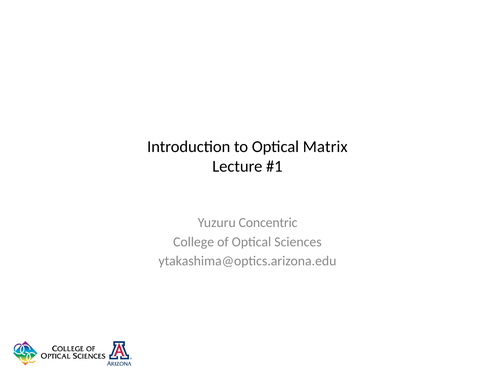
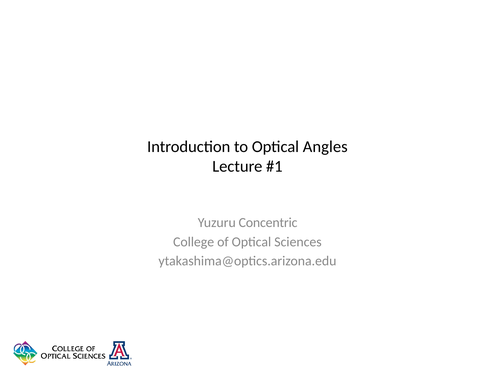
Matrix: Matrix -> Angles
